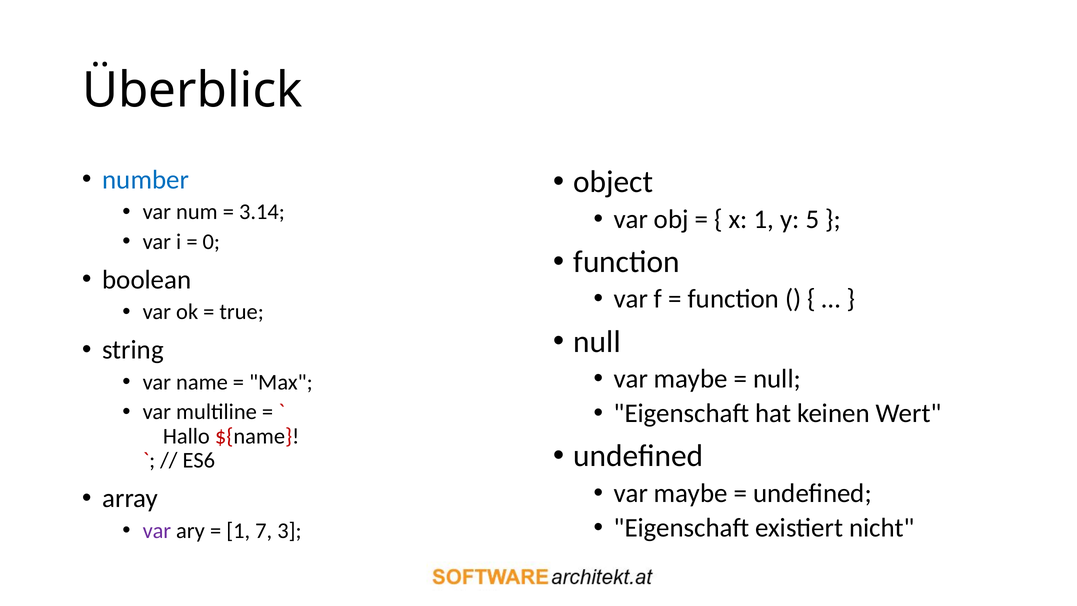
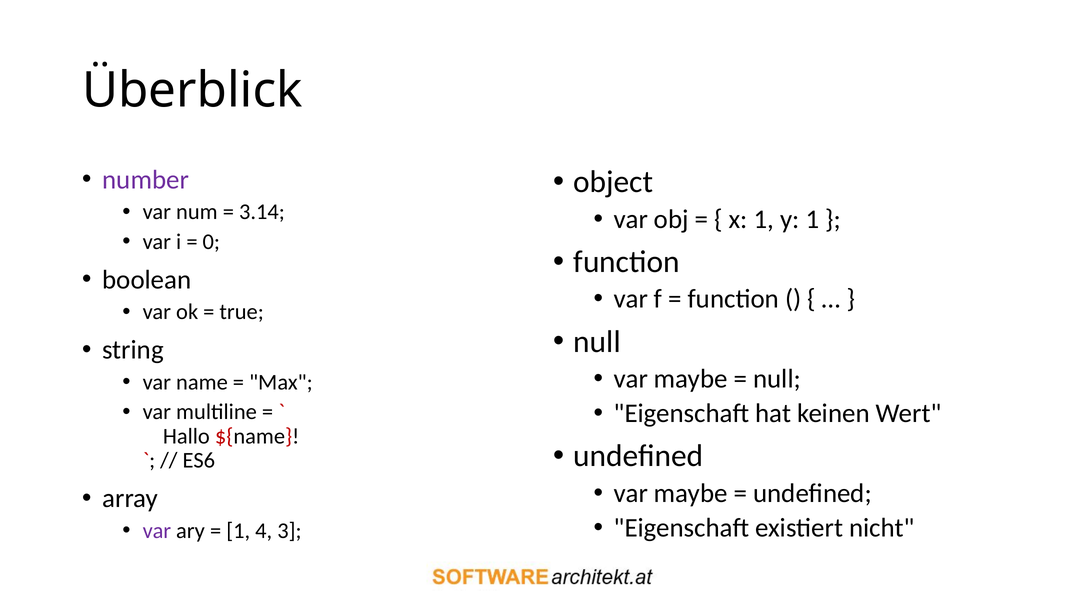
number colour: blue -> purple
y 5: 5 -> 1
7: 7 -> 4
